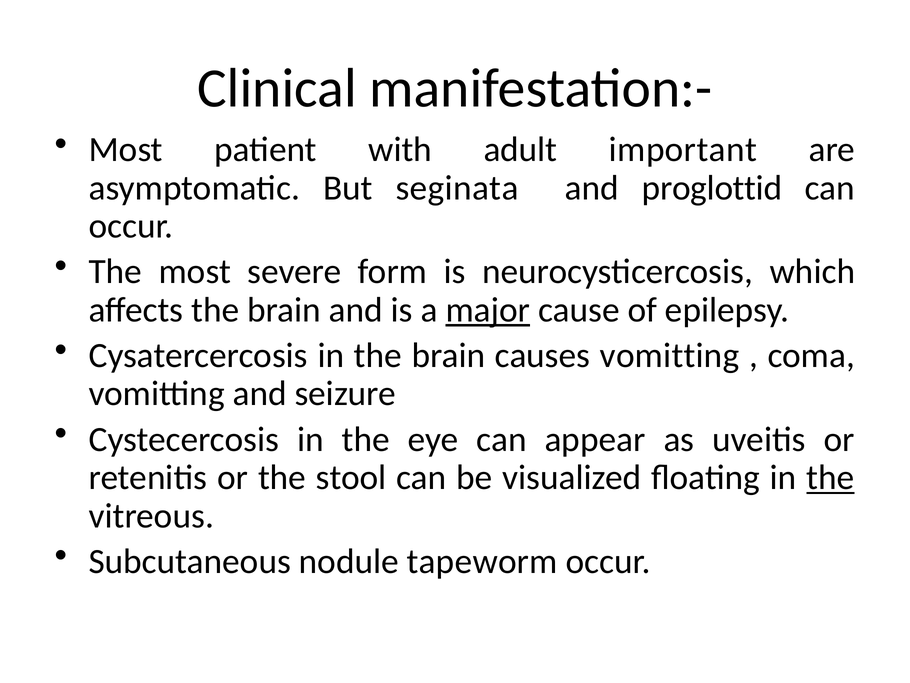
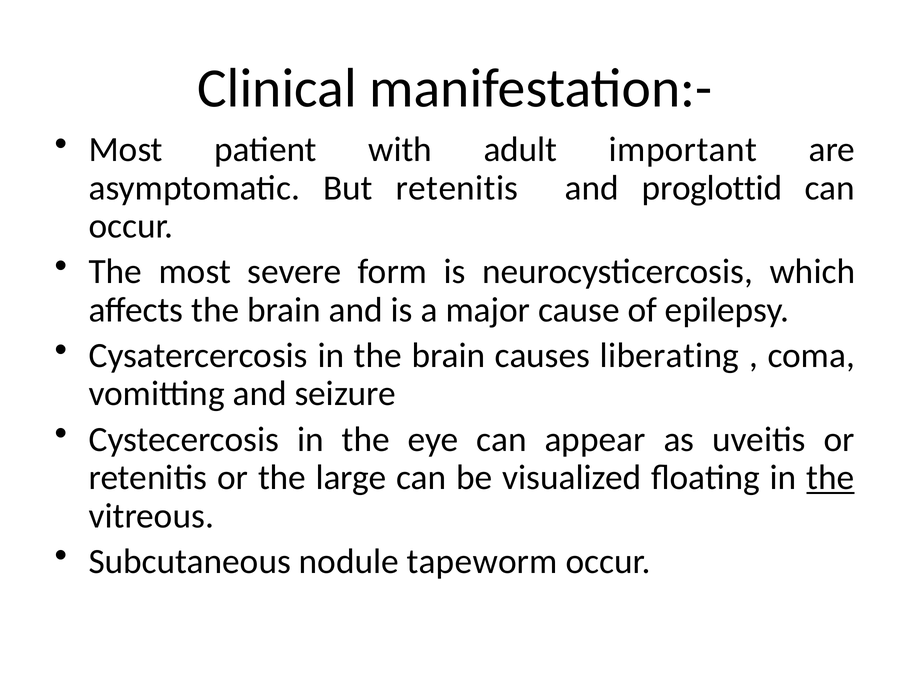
But seginata: seginata -> retenitis
major underline: present -> none
causes vomitting: vomitting -> liberating
stool: stool -> large
